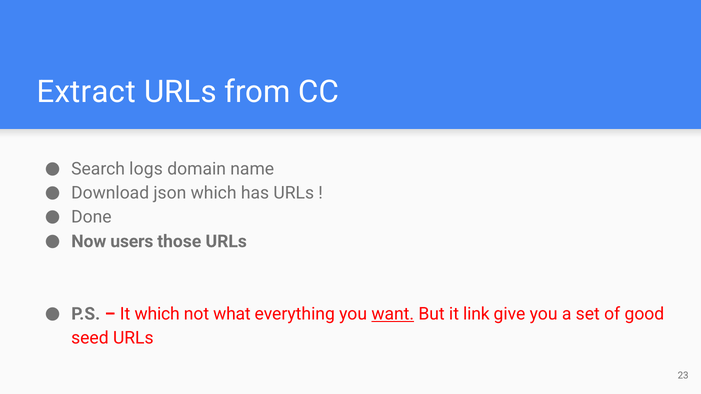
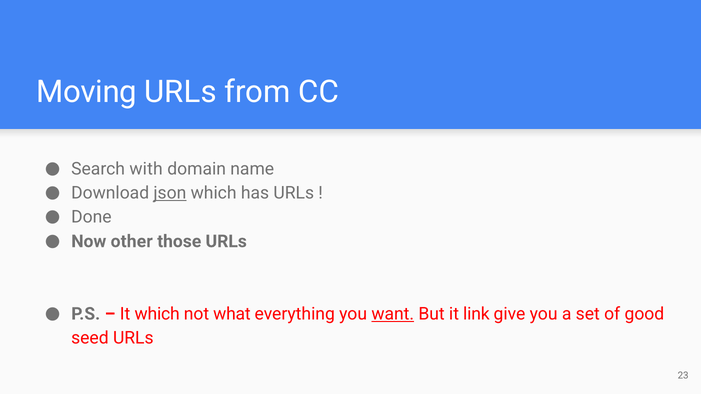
Extract: Extract -> Moving
logs: logs -> with
json underline: none -> present
users: users -> other
